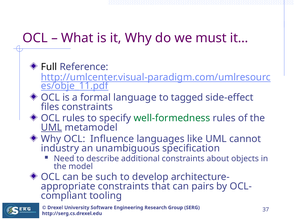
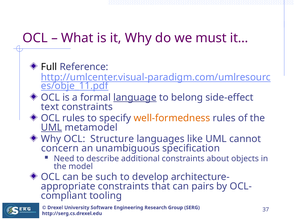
language underline: none -> present
tagged: tagged -> belong
files: files -> text
well-formedness colour: green -> orange
Influence: Influence -> Structure
industry: industry -> concern
